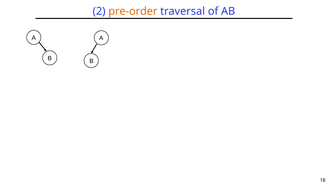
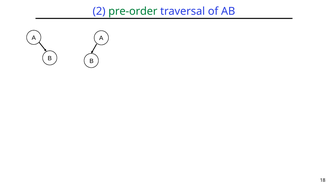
pre-order colour: orange -> green
